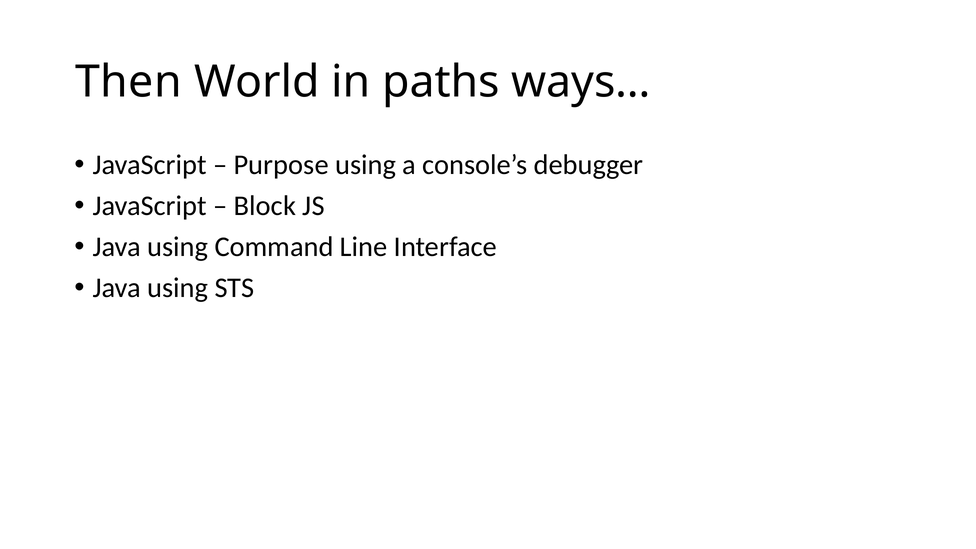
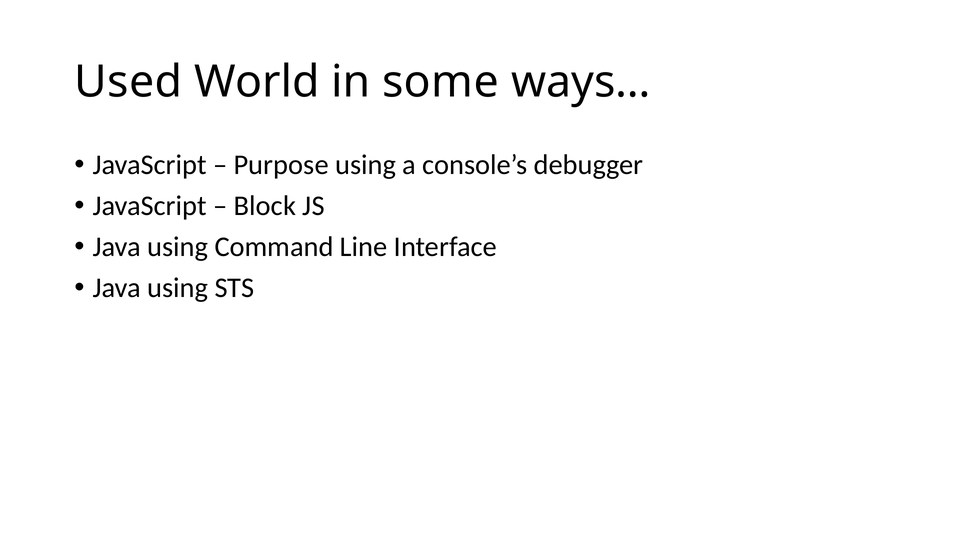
Then: Then -> Used
paths: paths -> some
